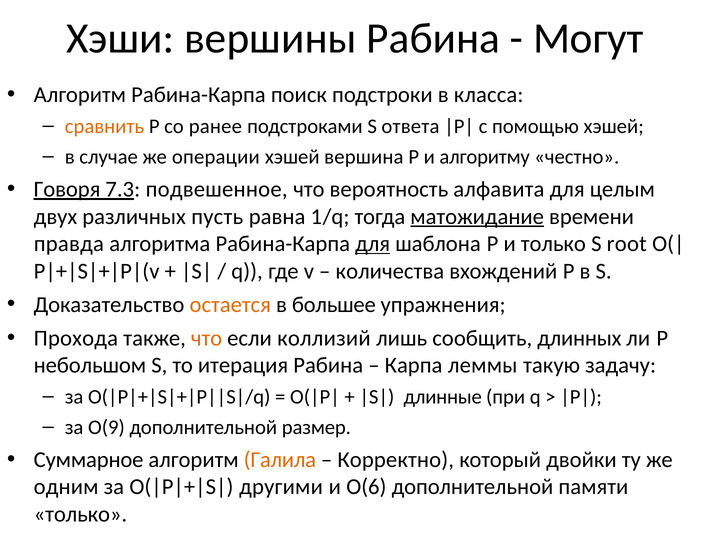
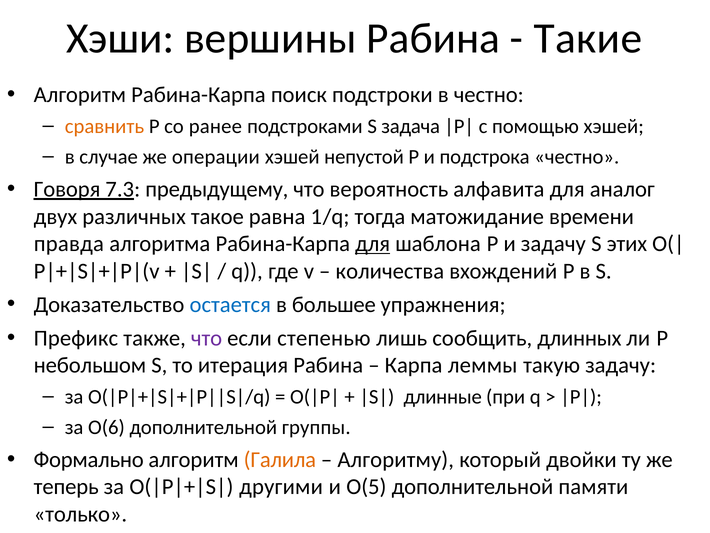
Могут: Могут -> Такие
в класса: класса -> честно
ответа: ответа -> задача
вершина: вершина -> непустой
алгоритму: алгоритму -> подстрока
подвешенное: подвешенное -> предыдущему
целым: целым -> аналог
пусть: пусть -> такое
матожидание underline: present -> none
и только: только -> задачу
root: root -> этих
остается colour: orange -> blue
Прохода: Прохода -> Префикс
что at (207, 338) colour: orange -> purple
коллизий: коллизий -> степенью
O(9: O(9 -> O(6
размер: размер -> группы
Суммарное: Суммарное -> Формально
Корректно: Корректно -> Алгоритму
одним: одним -> теперь
O(6: O(6 -> O(5
